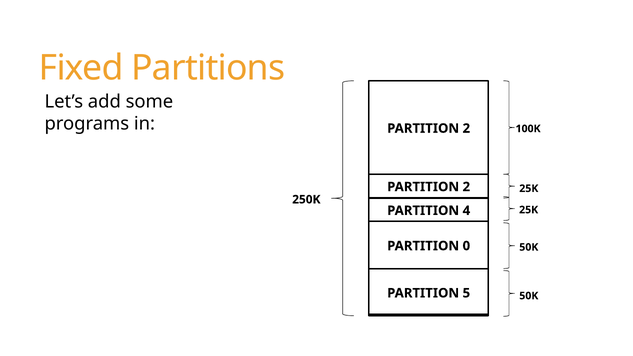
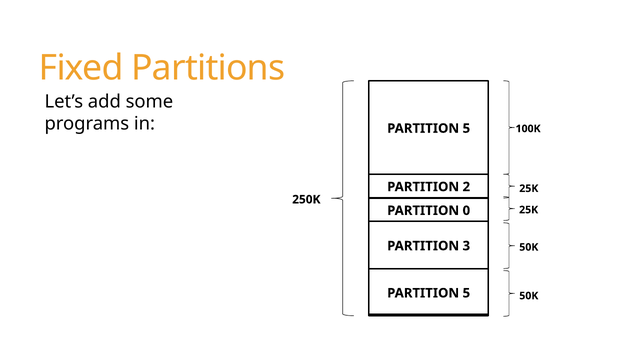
2 at (466, 128): 2 -> 5
4: 4 -> 0
0: 0 -> 3
